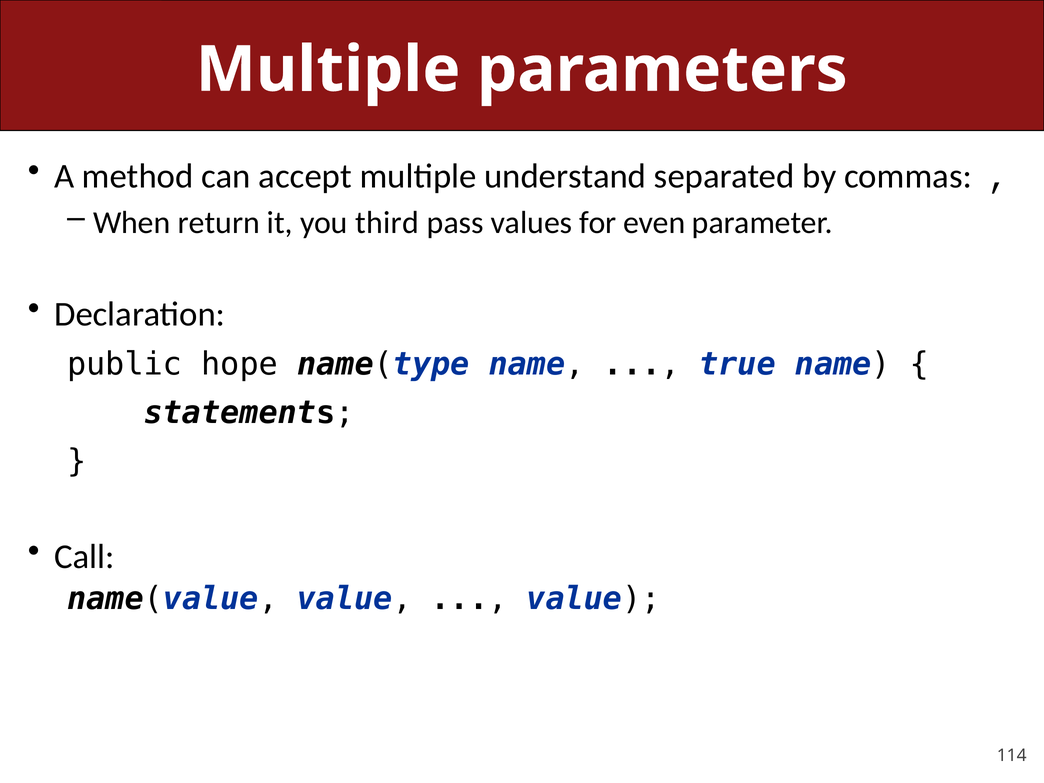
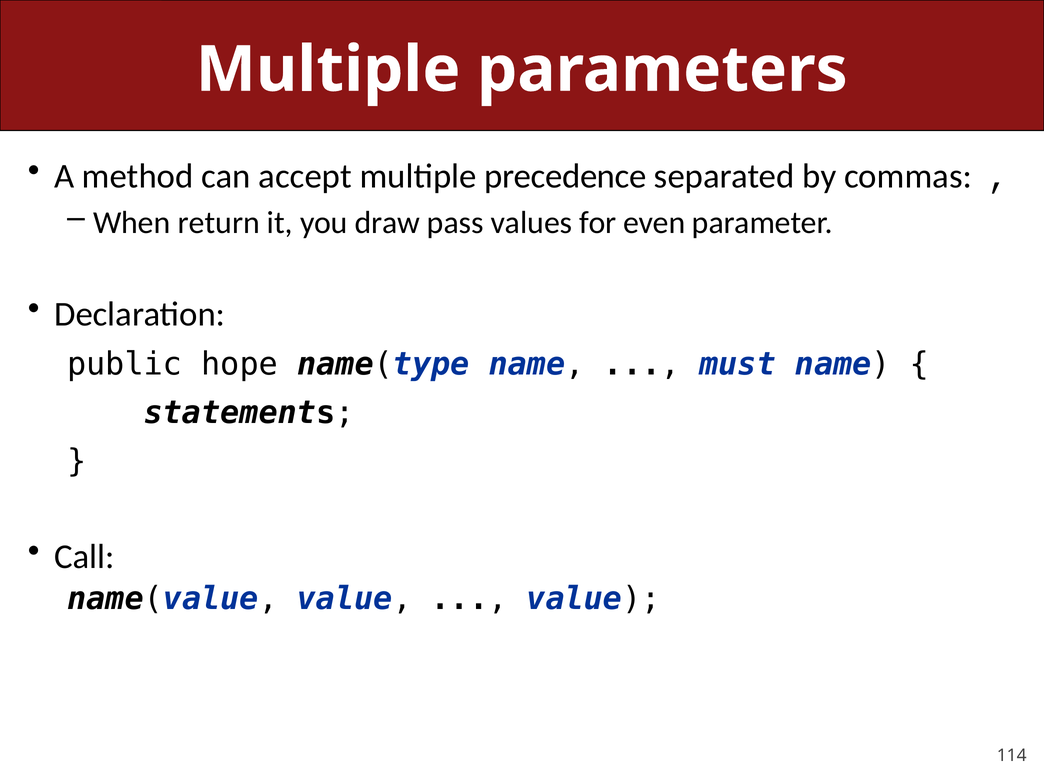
understand: understand -> precedence
third: third -> draw
true: true -> must
